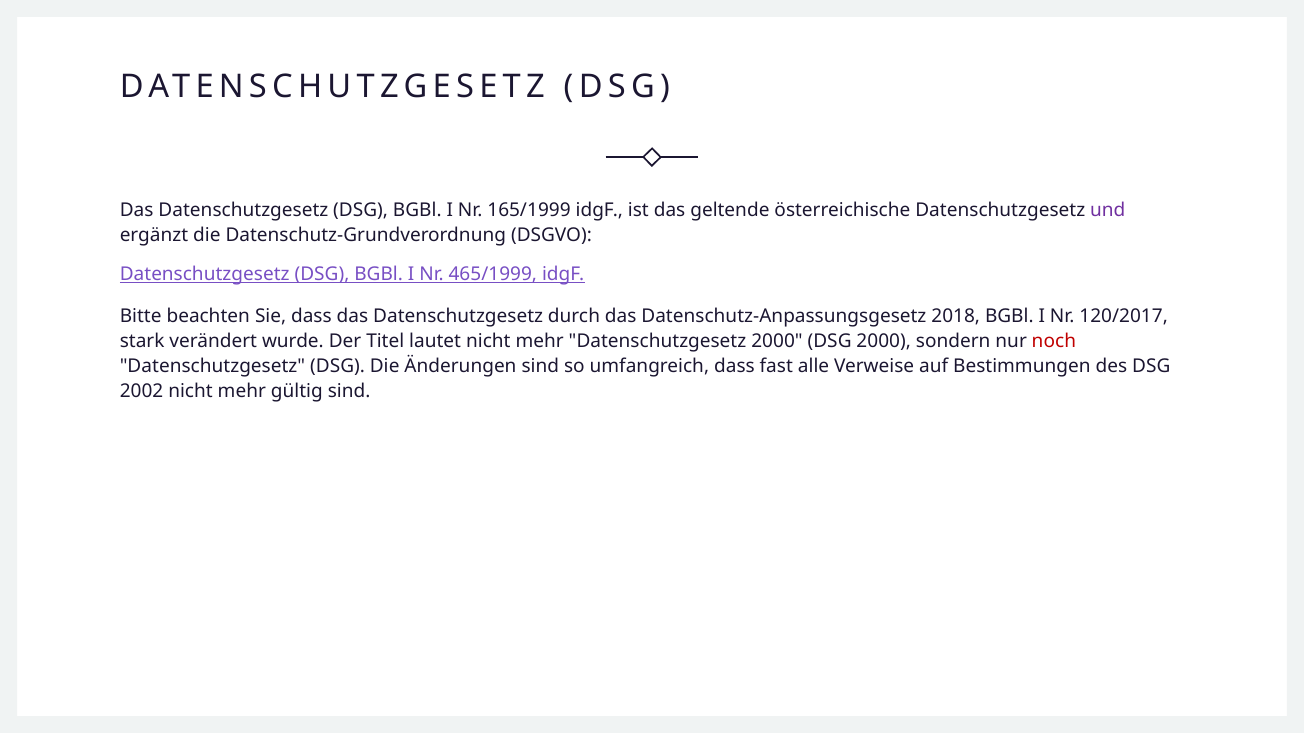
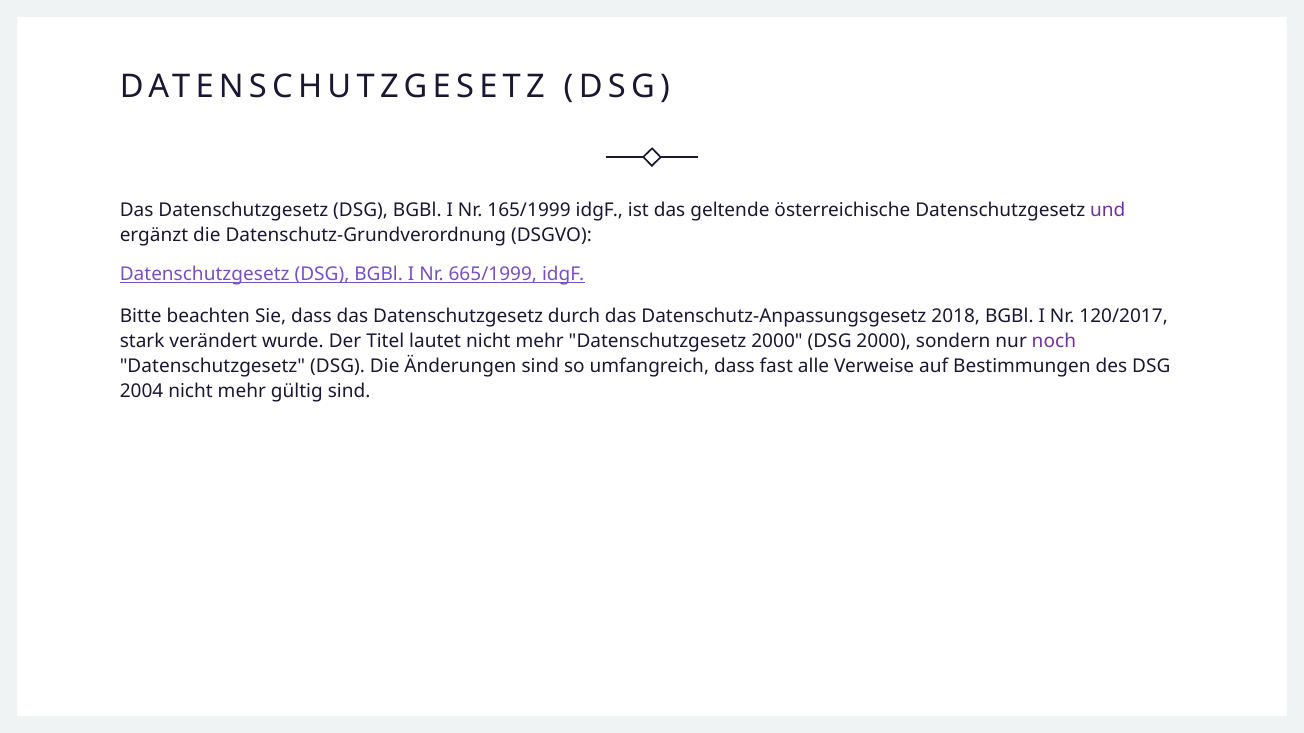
465/1999: 465/1999 -> 665/1999
noch colour: red -> purple
2002: 2002 -> 2004
